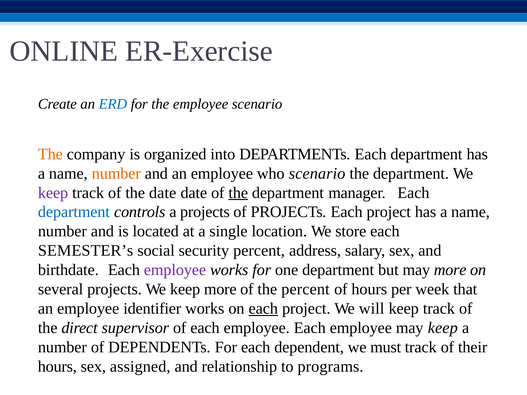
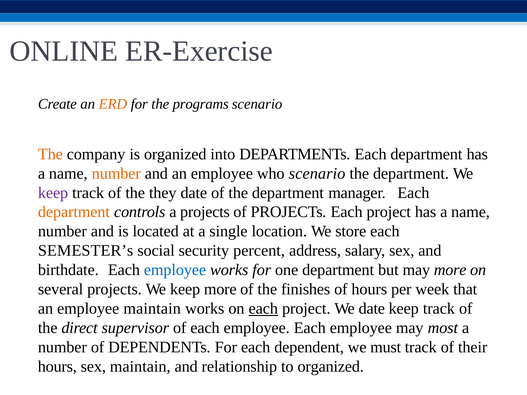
ERD colour: blue -> orange
the employee: employee -> programs
the date: date -> they
the at (238, 193) underline: present -> none
department at (74, 212) colour: blue -> orange
employee at (175, 270) colour: purple -> blue
the percent: percent -> finishes
employee identifier: identifier -> maintain
We will: will -> date
may keep: keep -> most
sex assigned: assigned -> maintain
to programs: programs -> organized
